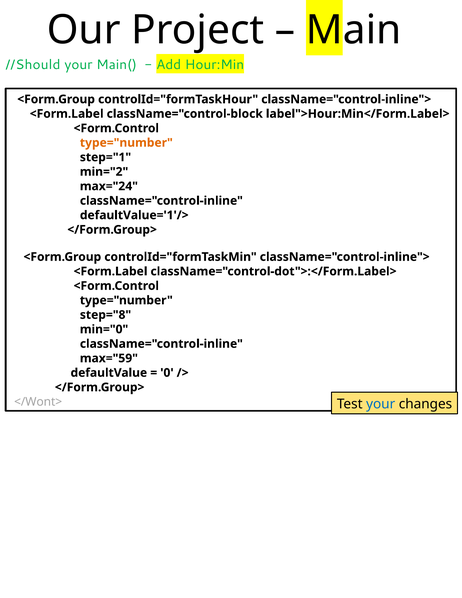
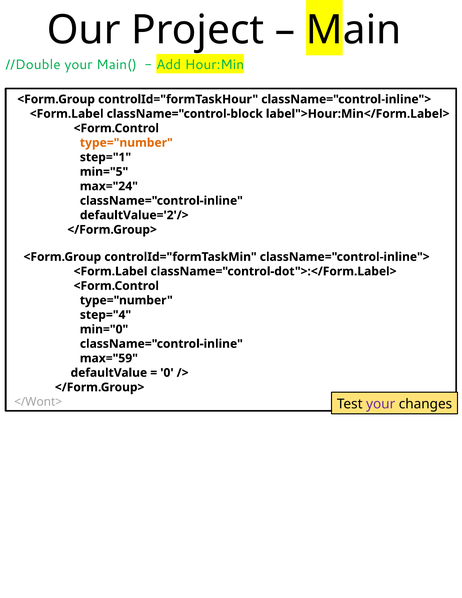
//Should: //Should -> //Double
min="2: min="2 -> min="5
defaultValue='1'/>: defaultValue='1'/> -> defaultValue='2'/>
step="8: step="8 -> step="4
your at (381, 404) colour: blue -> purple
